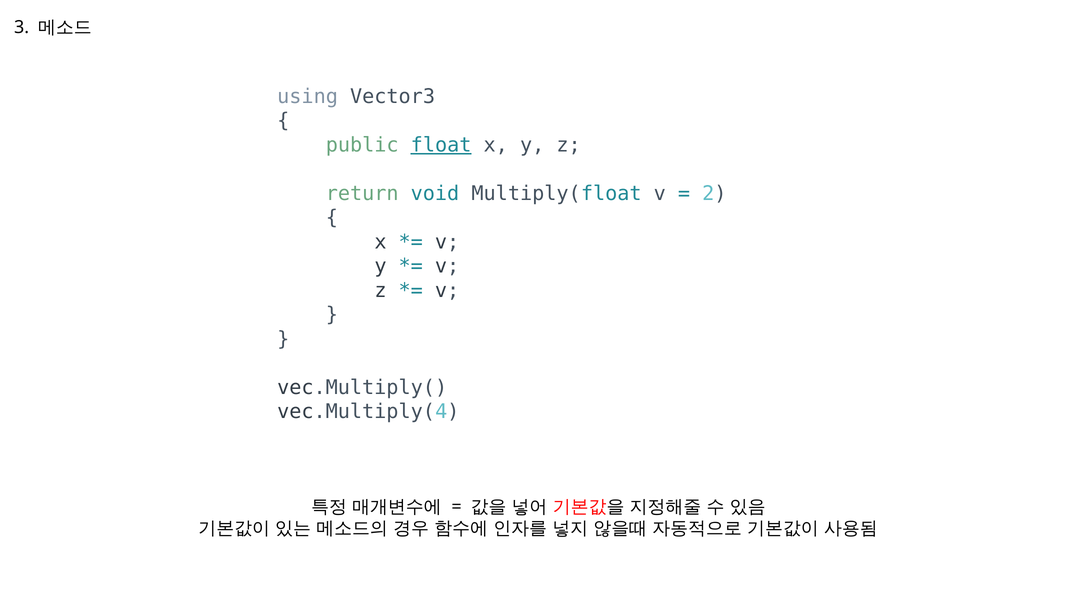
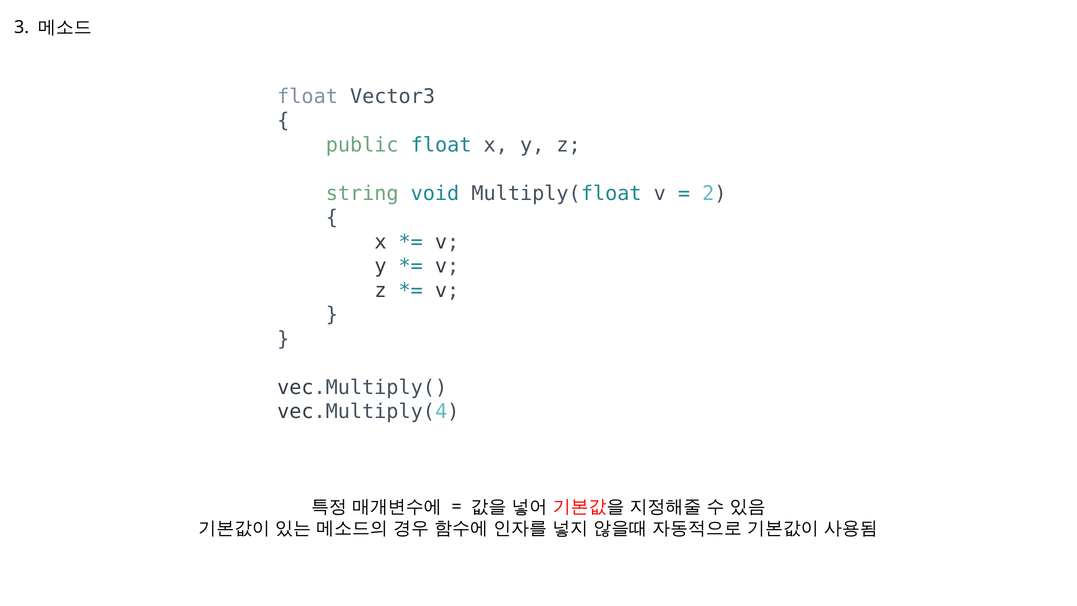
using at (308, 97): using -> float
float at (441, 145) underline: present -> none
return: return -> string
